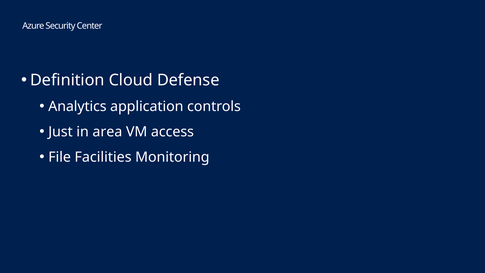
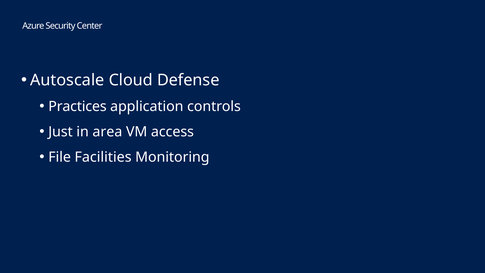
Definition: Definition -> Autoscale
Analytics: Analytics -> Practices
